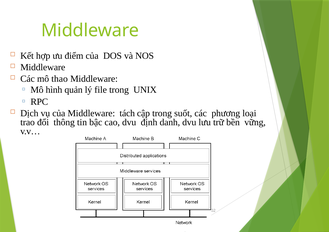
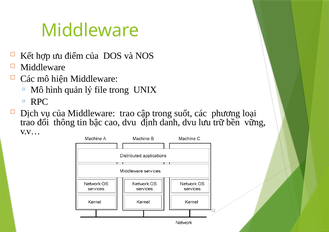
thao: thao -> hiện
Middleware tách: tách -> trao
